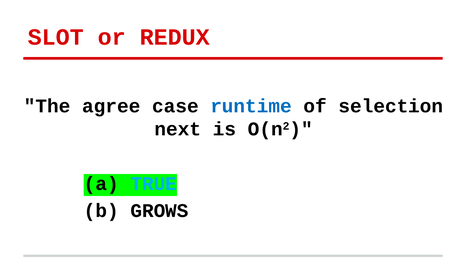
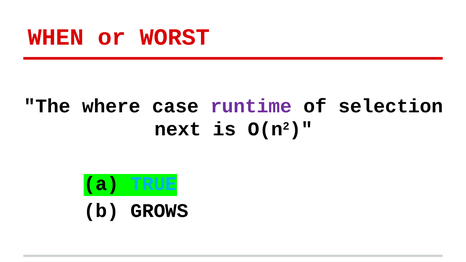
SLOT: SLOT -> WHEN
REDUX: REDUX -> WORST
agree: agree -> where
runtime colour: blue -> purple
